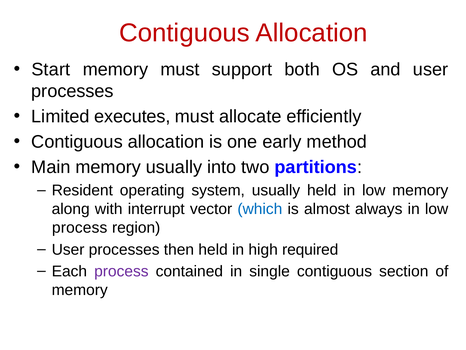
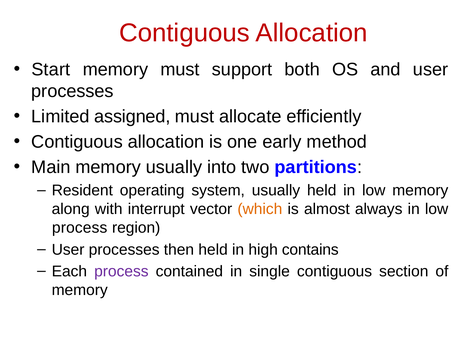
executes: executes -> assigned
which colour: blue -> orange
required: required -> contains
